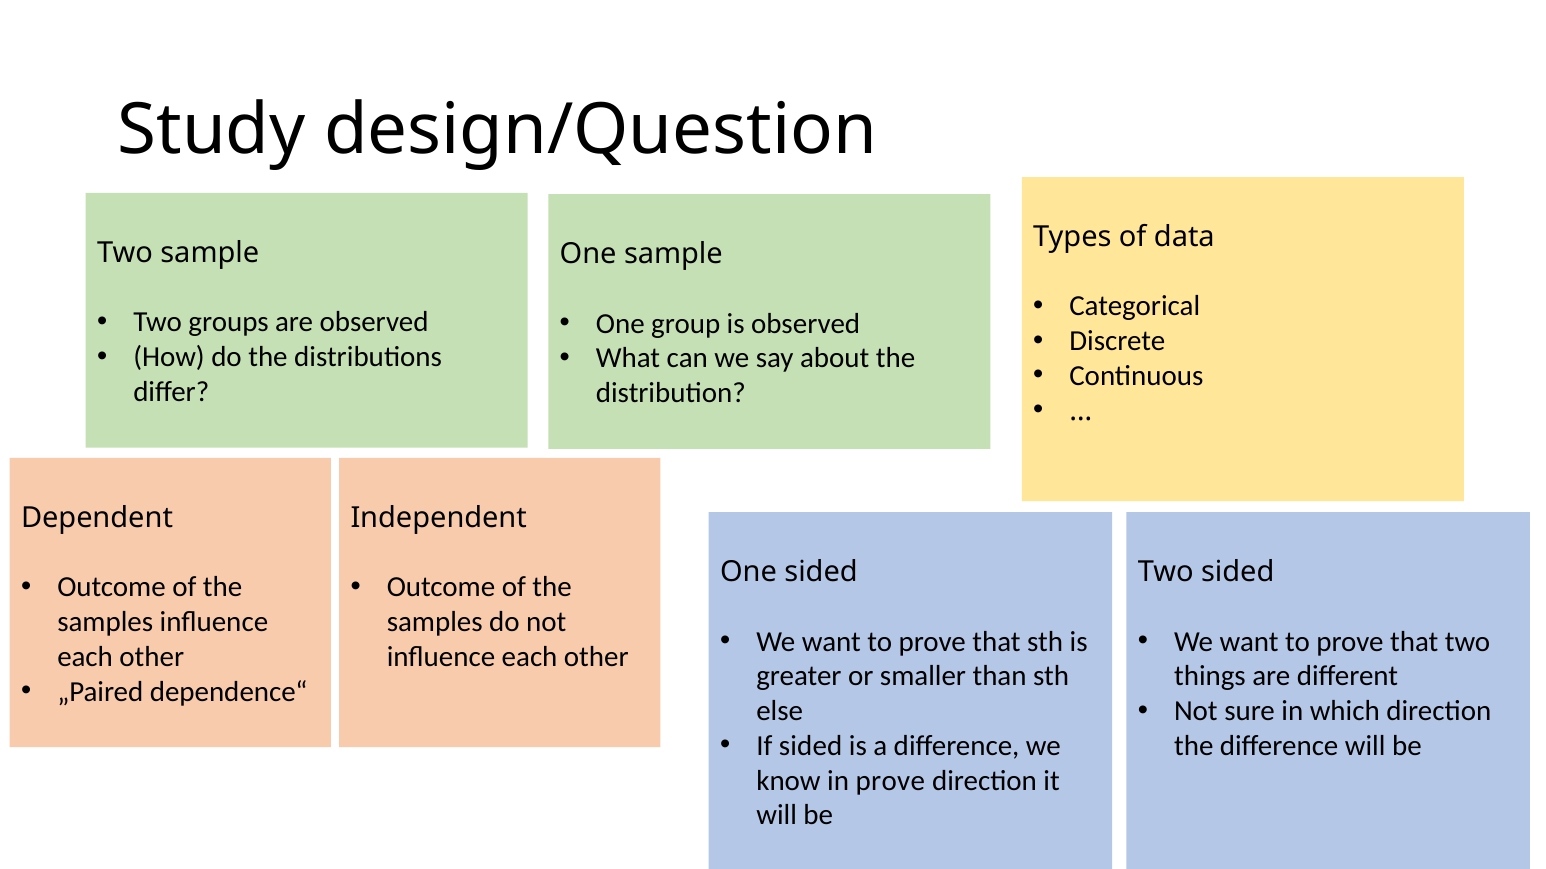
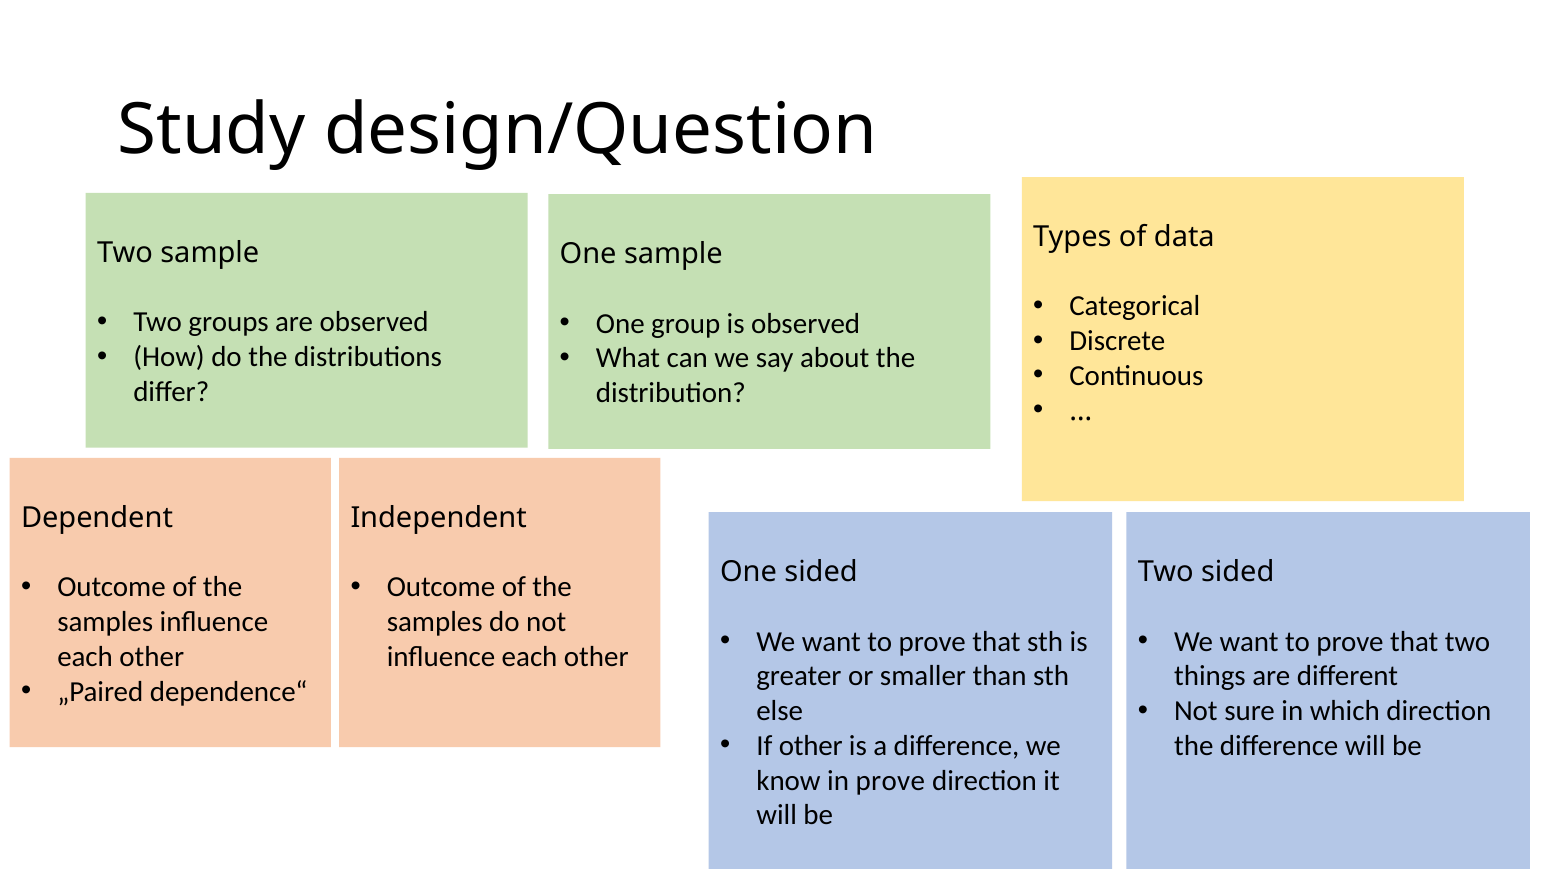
If sided: sided -> other
